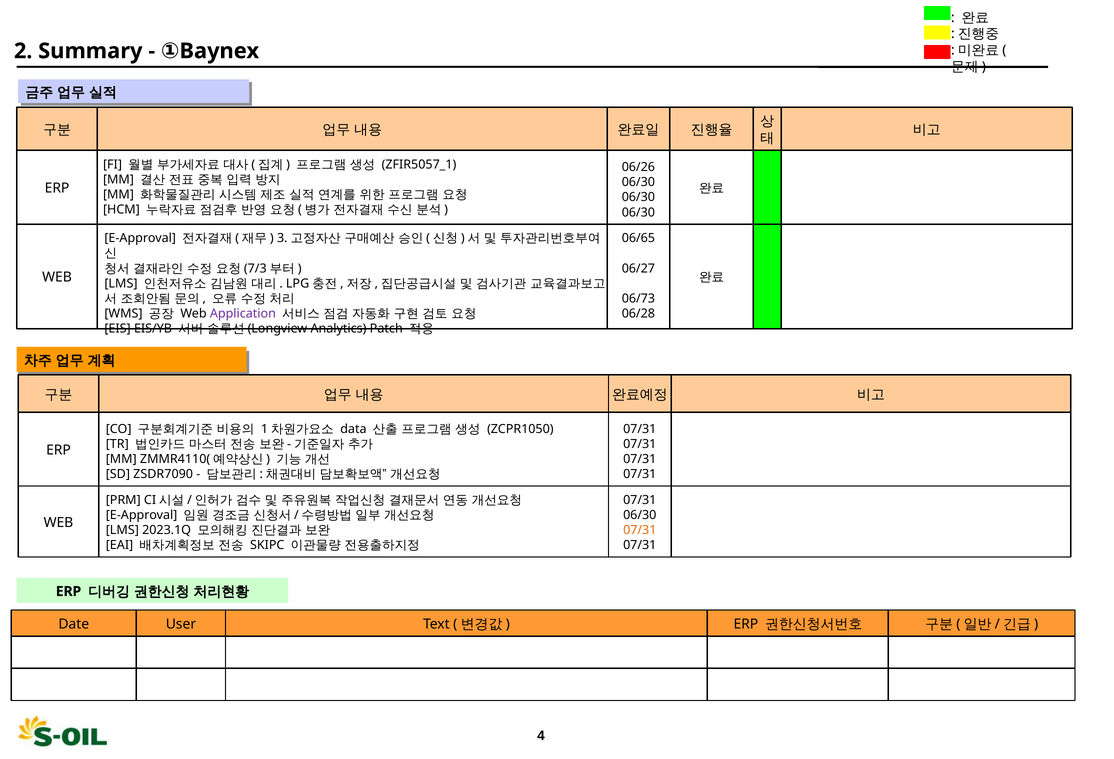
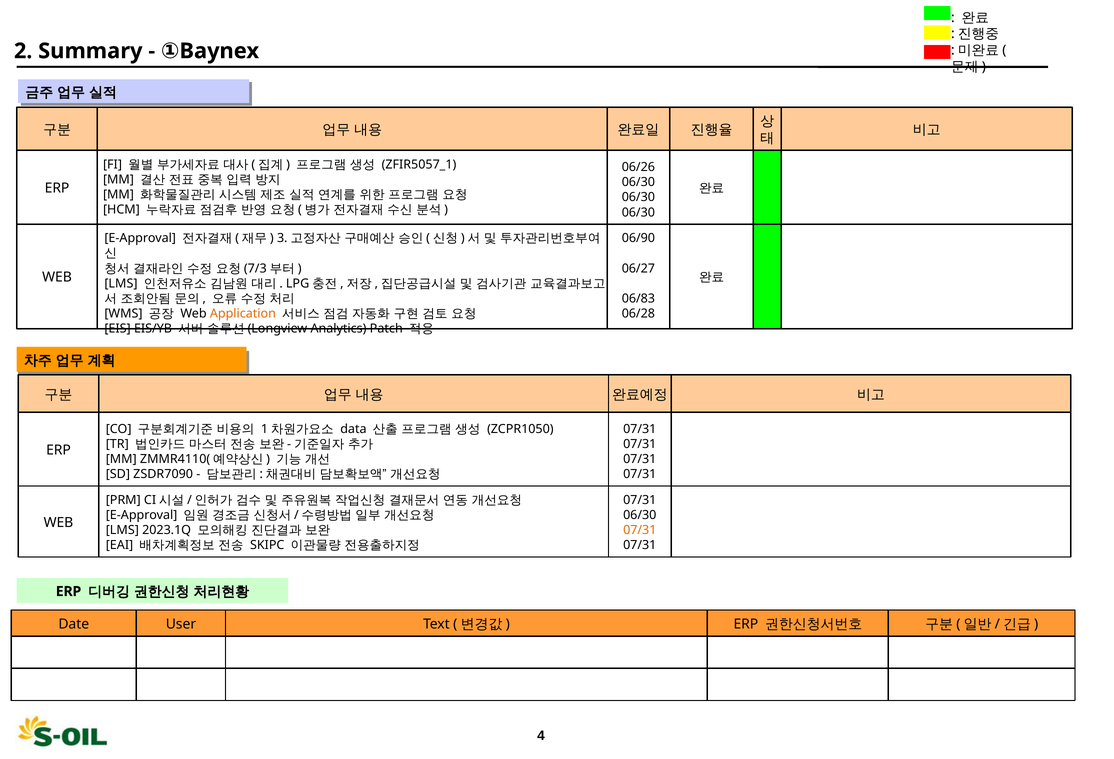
06/65: 06/65 -> 06/90
06/73: 06/73 -> 06/83
Application colour: purple -> orange
